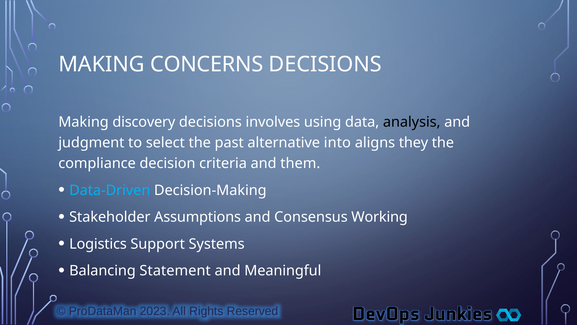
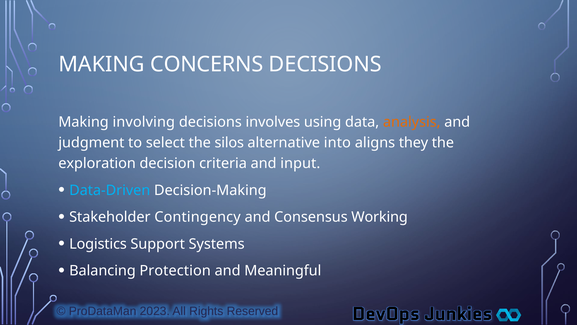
discovery: discovery -> involving
analysis colour: black -> orange
past: past -> silos
compliance: compliance -> exploration
them: them -> input
Assumptions: Assumptions -> Contingency
Statement: Statement -> Protection
